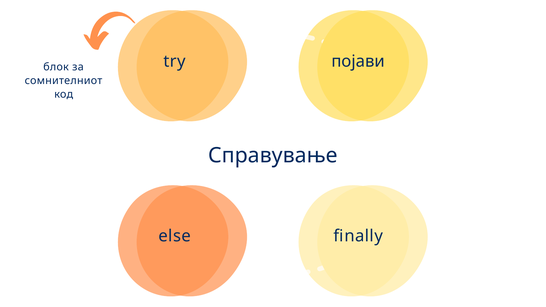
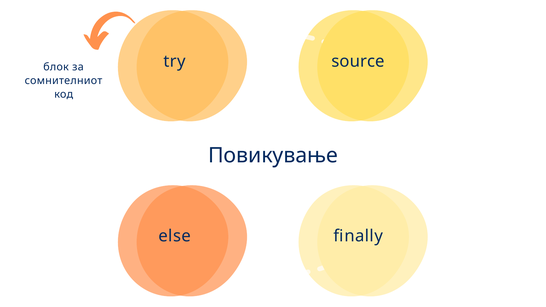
појави: појави -> source
Справување: Справување -> Повикување
